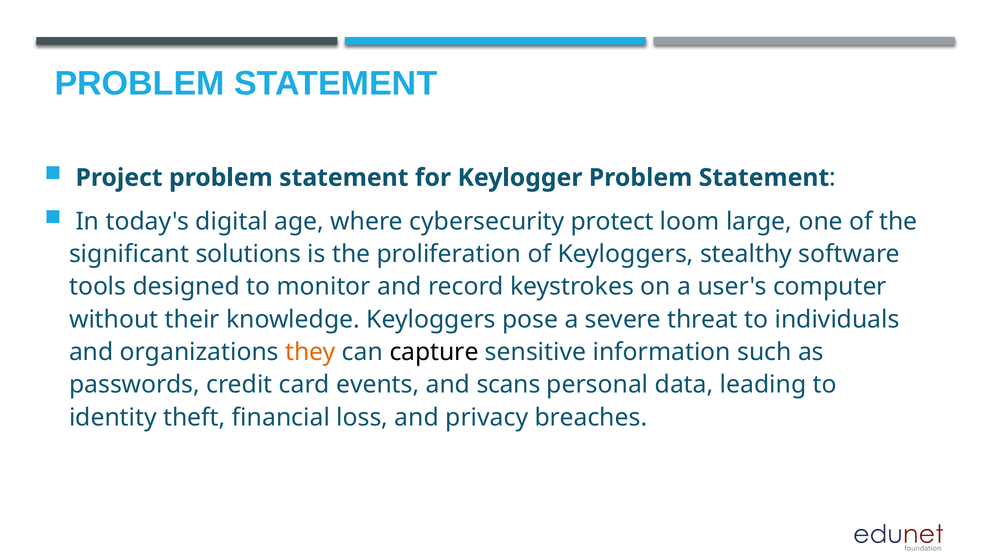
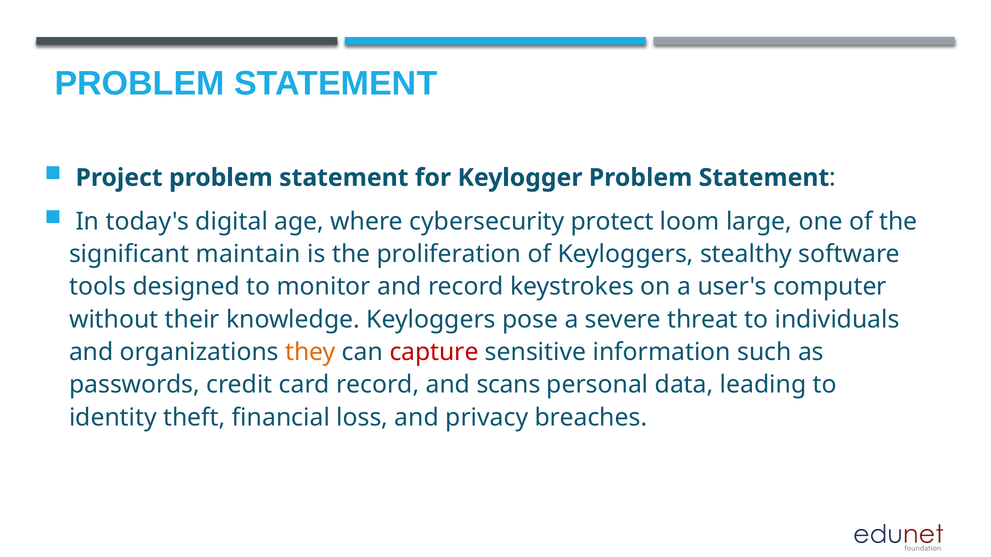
solutions: solutions -> maintain
capture colour: black -> red
card events: events -> record
